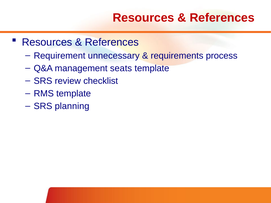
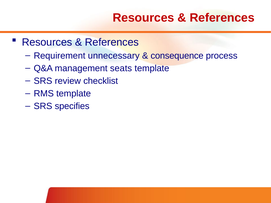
requirements: requirements -> consequence
planning: planning -> specifies
